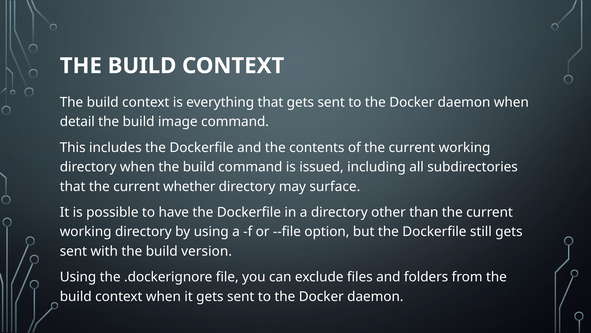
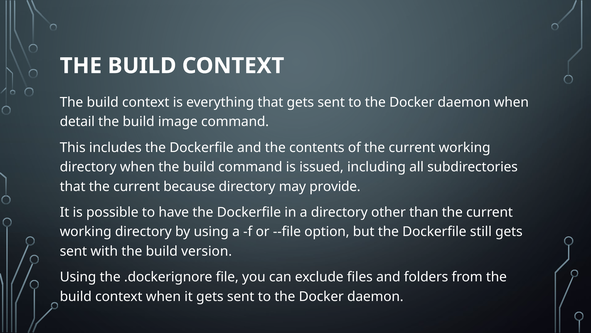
whether: whether -> because
surface: surface -> provide
